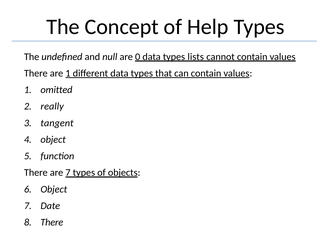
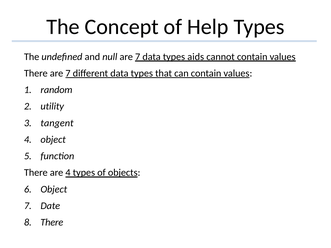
null are 0: 0 -> 7
lists: lists -> aids
There are 1: 1 -> 7
omitted: omitted -> random
really: really -> utility
are 7: 7 -> 4
